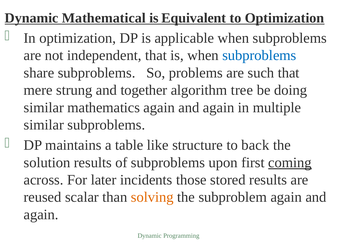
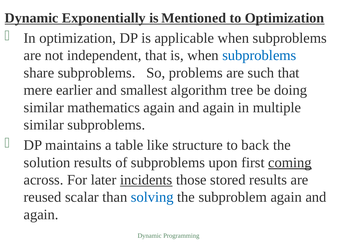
Mathematical: Mathematical -> Exponentially
Equivalent: Equivalent -> Mentioned
strung: strung -> earlier
together: together -> smallest
incidents underline: none -> present
solving colour: orange -> blue
